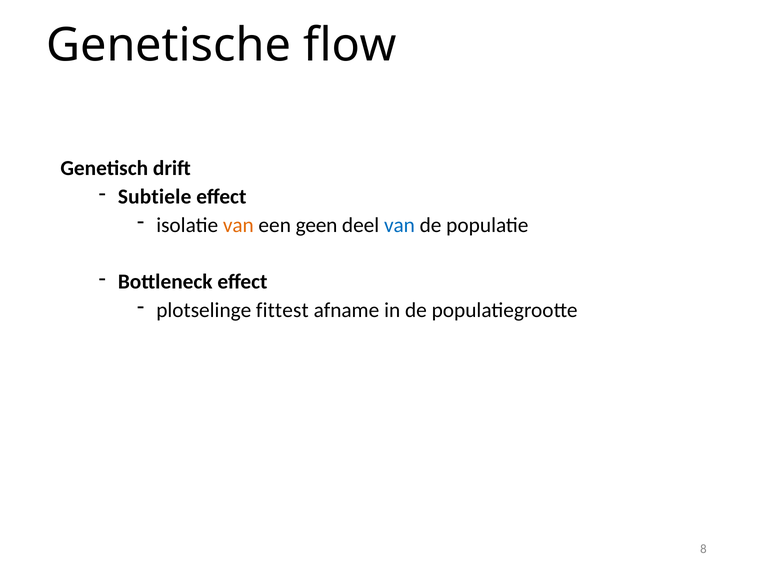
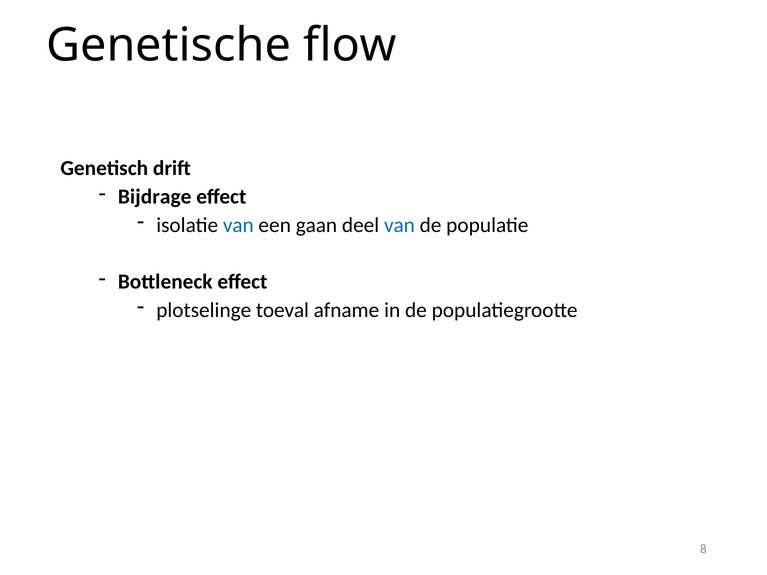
Subtiele: Subtiele -> Bijdrage
van at (238, 225) colour: orange -> blue
geen: geen -> gaan
fittest: fittest -> toeval
